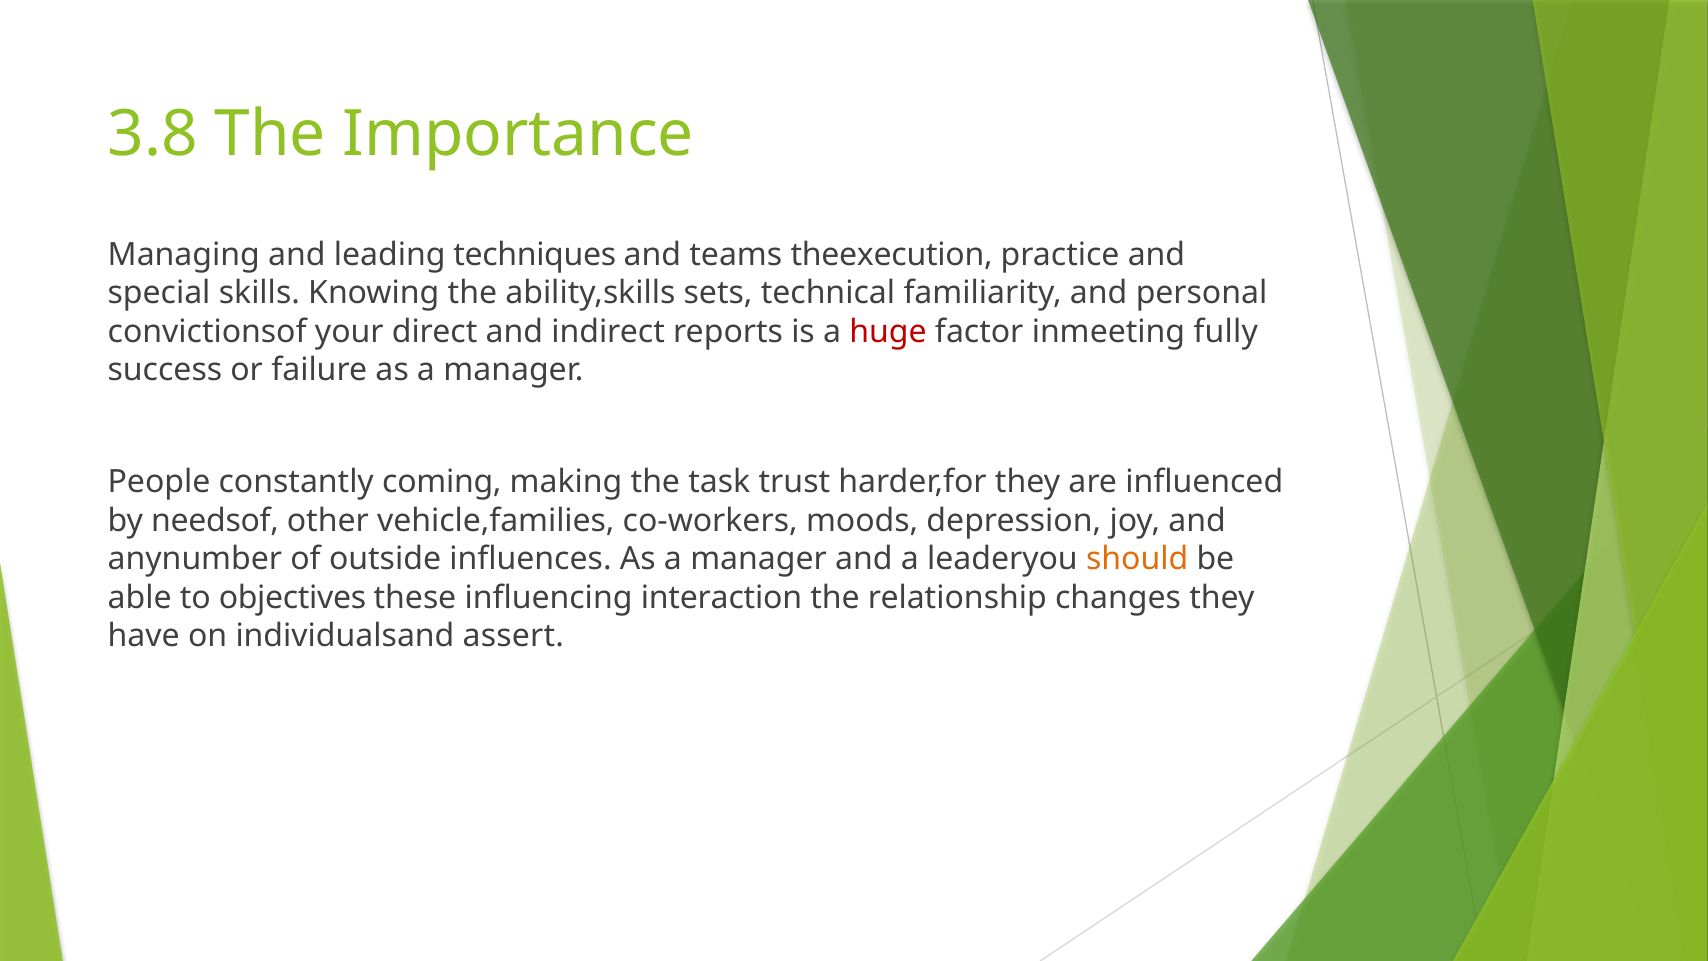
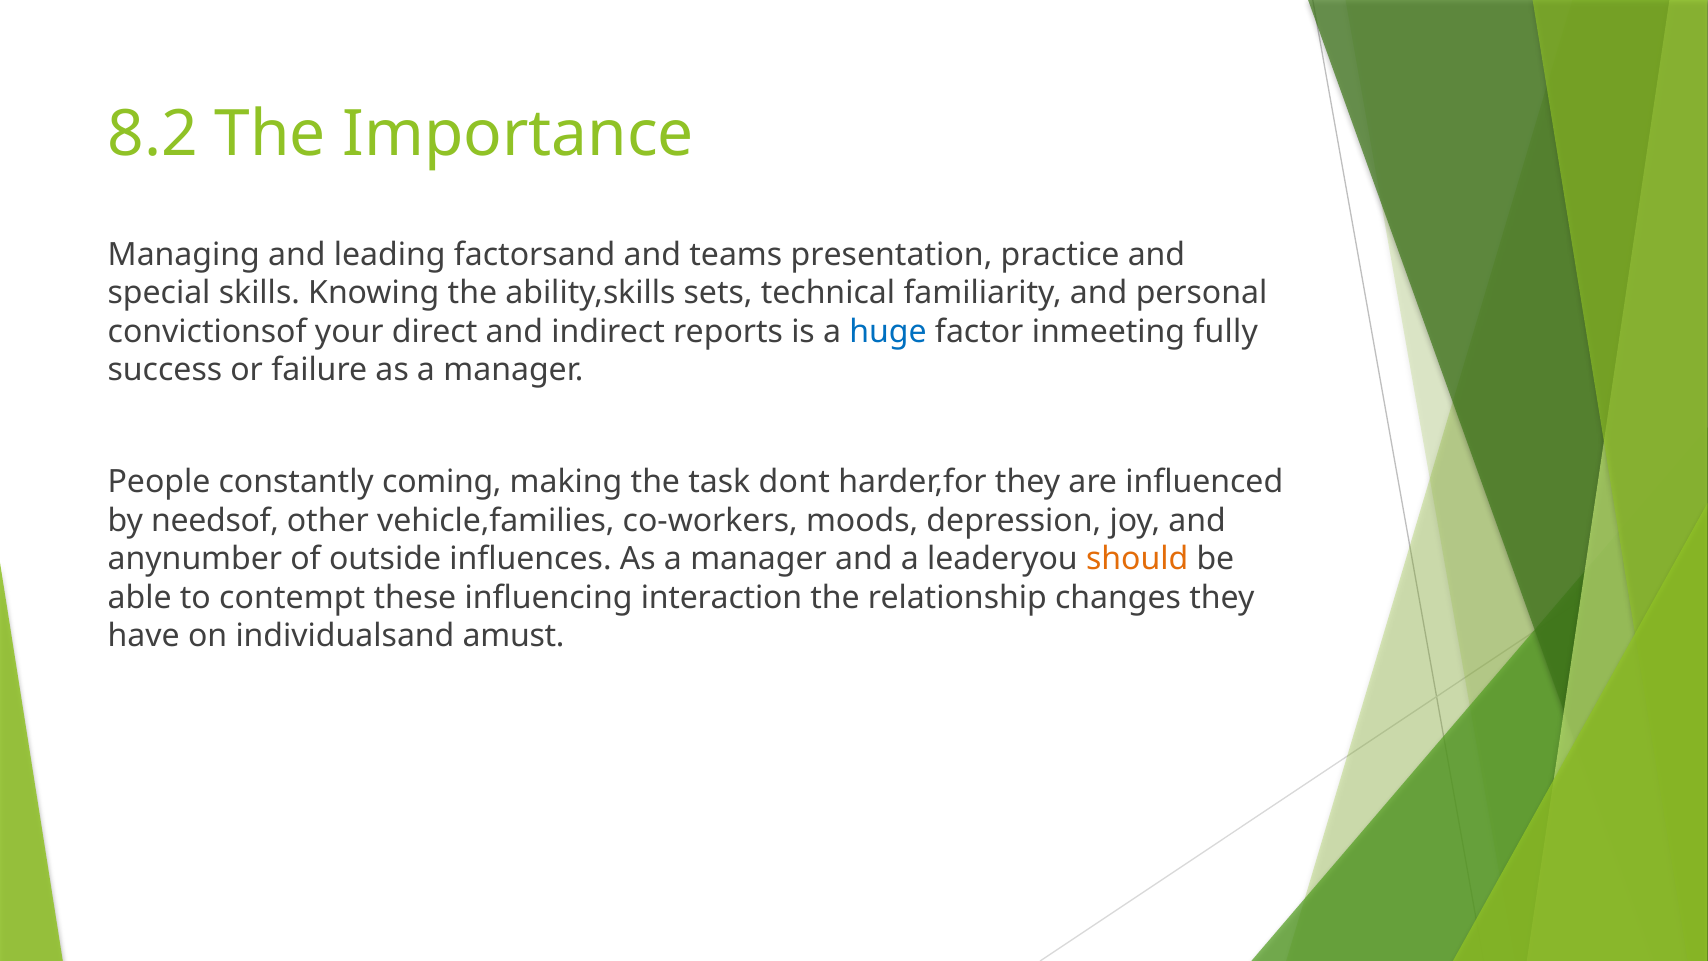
3.8: 3.8 -> 8.2
techniques: techniques -> factorsand
theexecution: theexecution -> presentation
huge colour: red -> blue
trust: trust -> dont
objectives: objectives -> contempt
assert: assert -> amust
